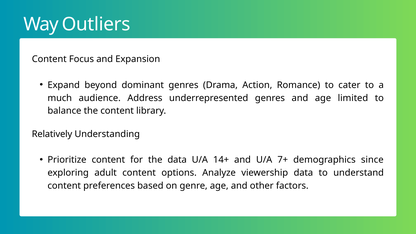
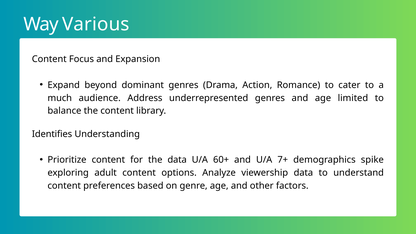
Outliers: Outliers -> Various
Relatively: Relatively -> Identifies
14+: 14+ -> 60+
since: since -> spike
